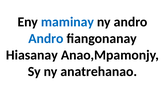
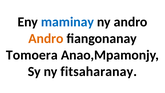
Andro at (46, 38) colour: blue -> orange
Hiasanay: Hiasanay -> Tomoera
anatrehanao: anatrehanao -> fitsaharanay
